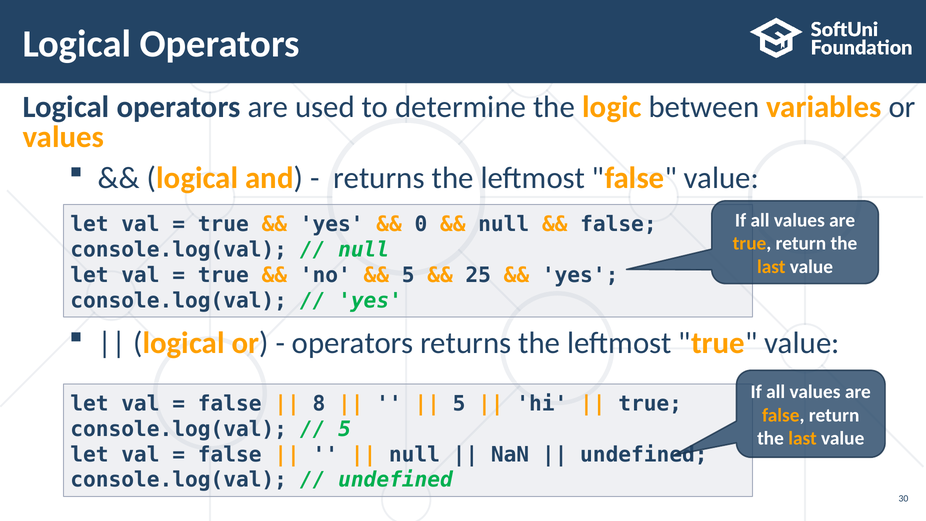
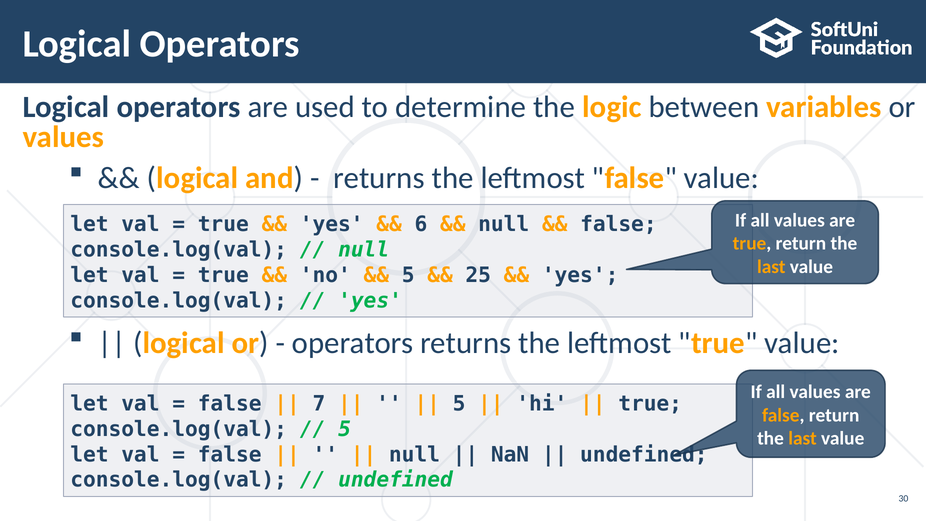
0: 0 -> 6
8: 8 -> 7
